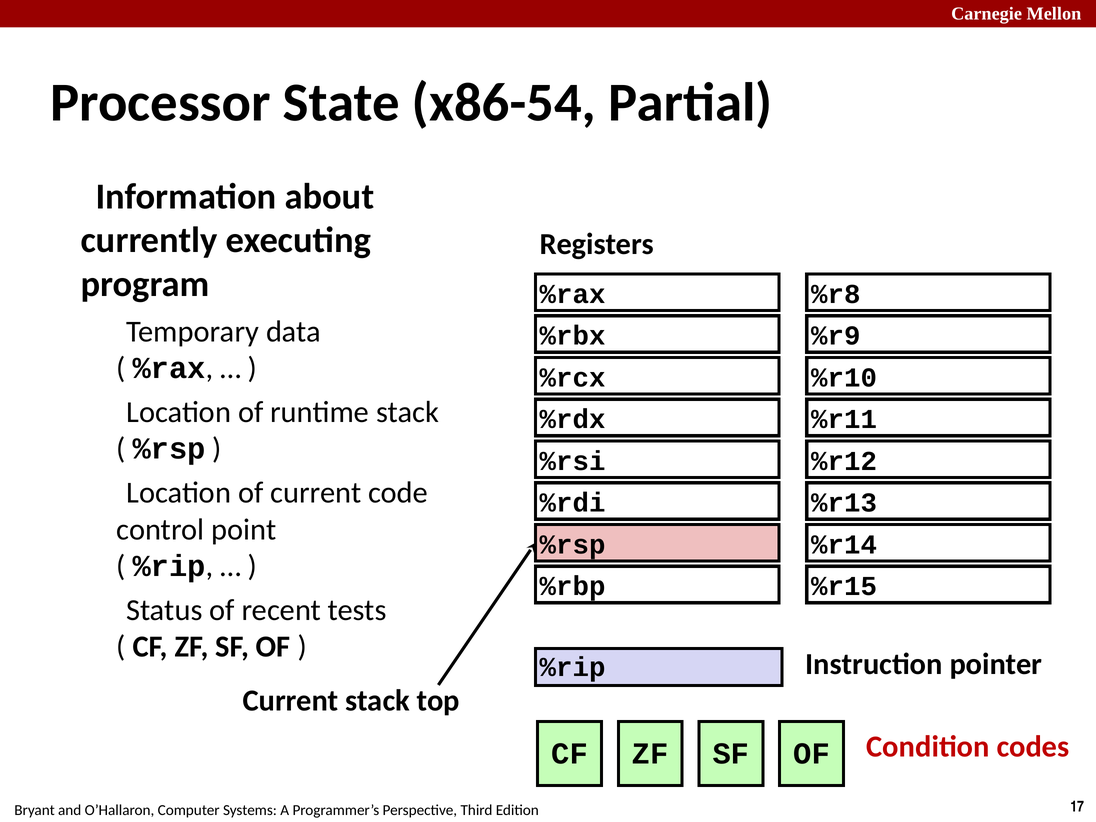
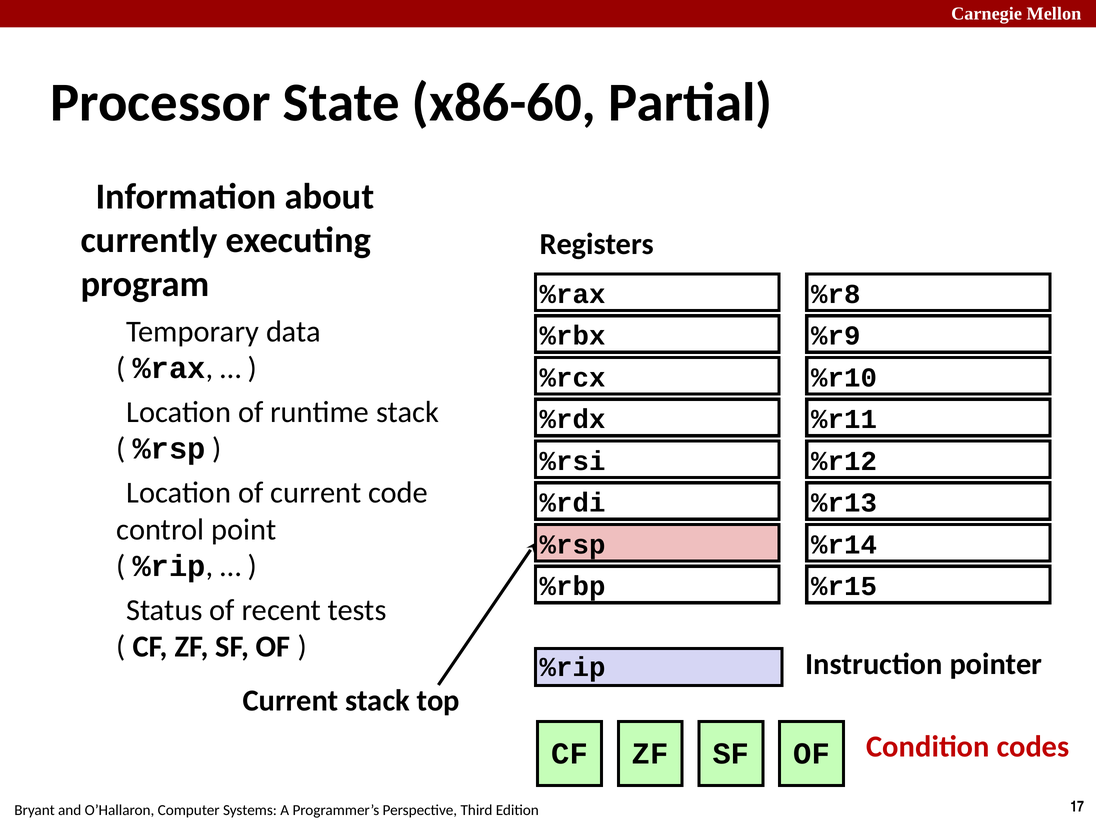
x86-54: x86-54 -> x86-60
